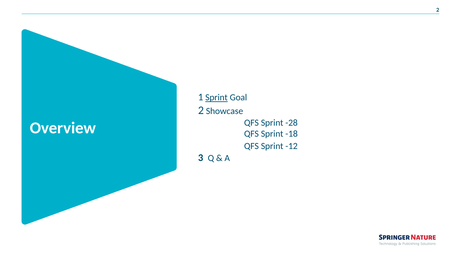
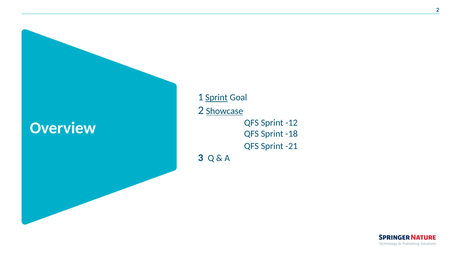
Showcase underline: none -> present
-28: -28 -> -12
-12: -12 -> -21
